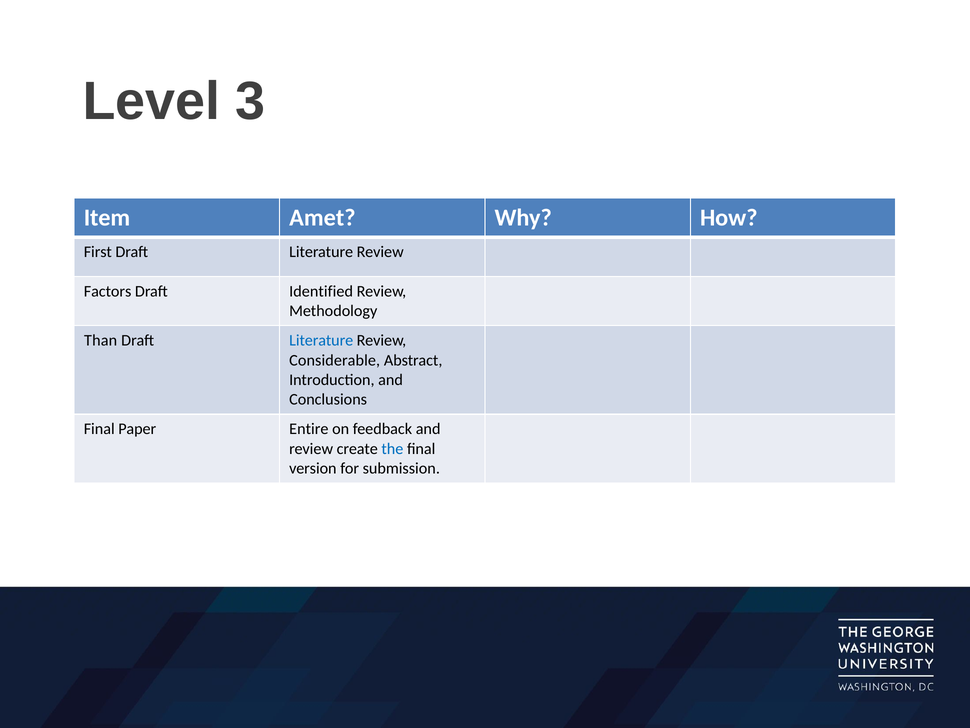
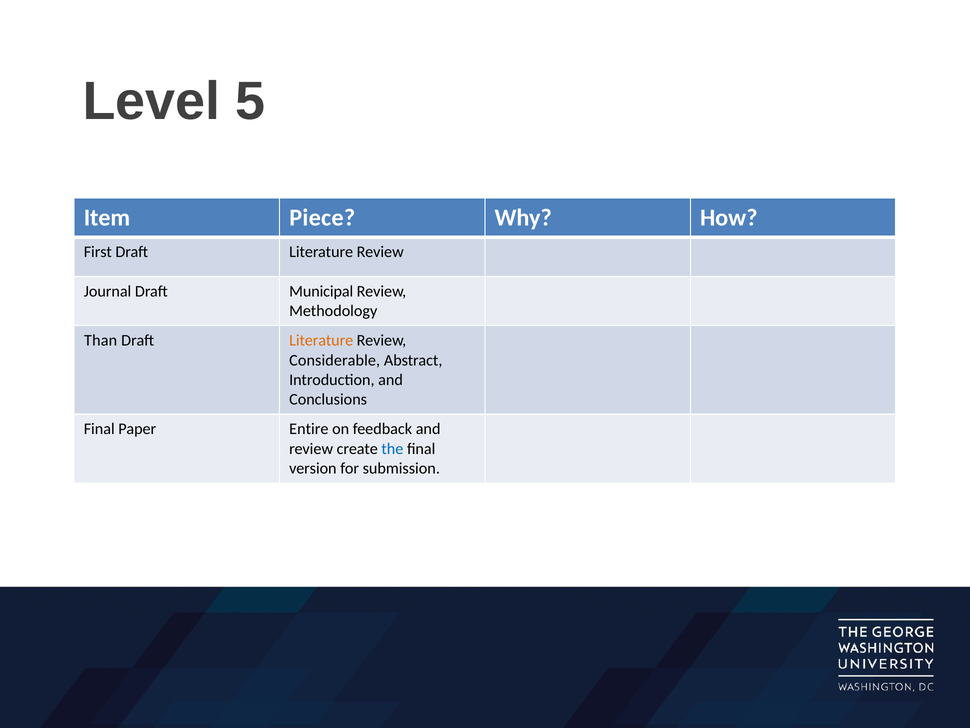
3: 3 -> 5
Amet: Amet -> Piece
Factors: Factors -> Journal
Identified: Identified -> Municipal
Literature at (321, 340) colour: blue -> orange
